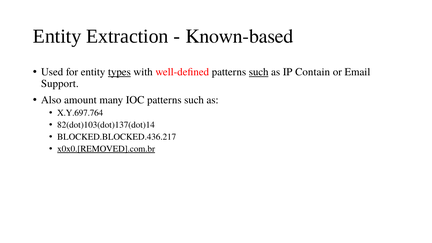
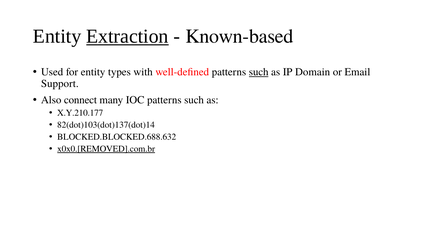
Extraction underline: none -> present
types underline: present -> none
Contain: Contain -> Domain
amount: amount -> connect
X.Y.697.764: X.Y.697.764 -> X.Y.210.177
BLOCKED.BLOCKED.436.217: BLOCKED.BLOCKED.436.217 -> BLOCKED.BLOCKED.688.632
